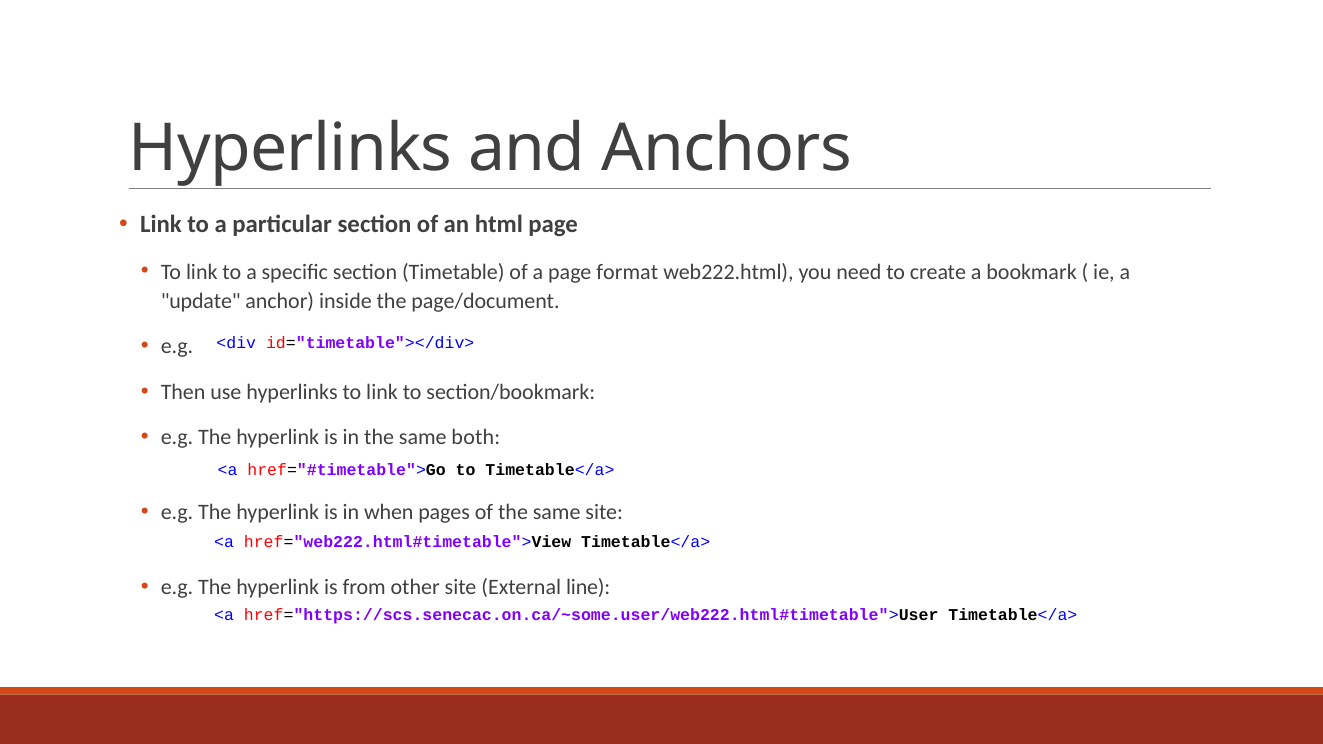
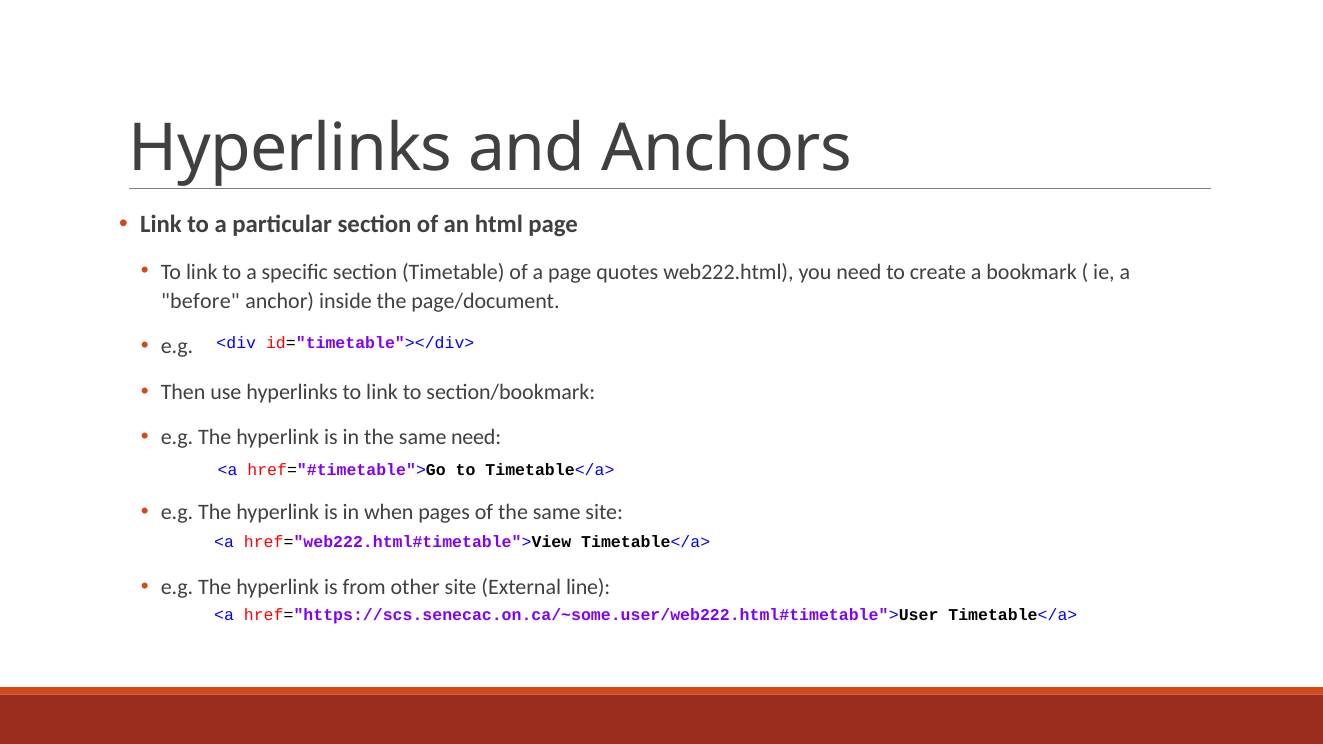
format: format -> quotes
update: update -> before
same both: both -> need
